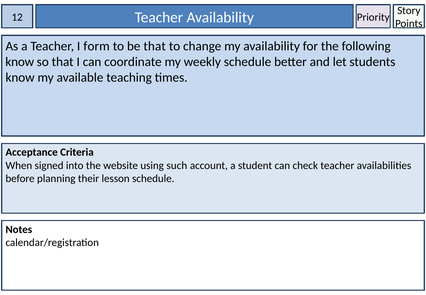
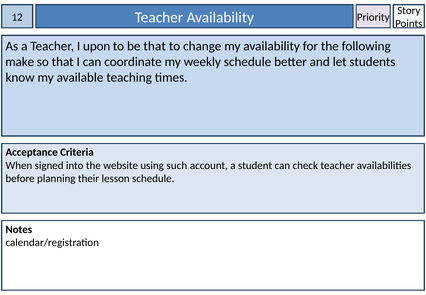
form: form -> upon
know at (20, 62): know -> make
